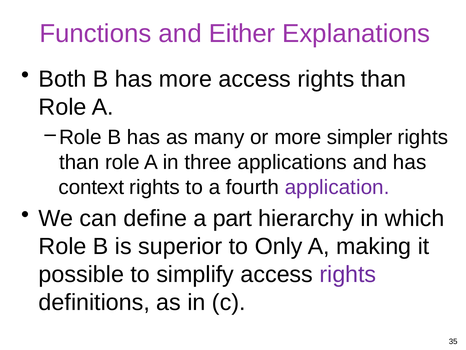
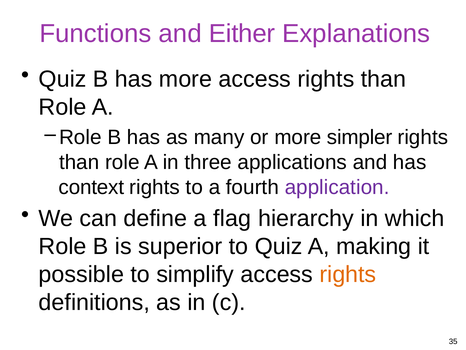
Both at (63, 79): Both -> Quiz
part: part -> flag
to Only: Only -> Quiz
rights at (348, 274) colour: purple -> orange
